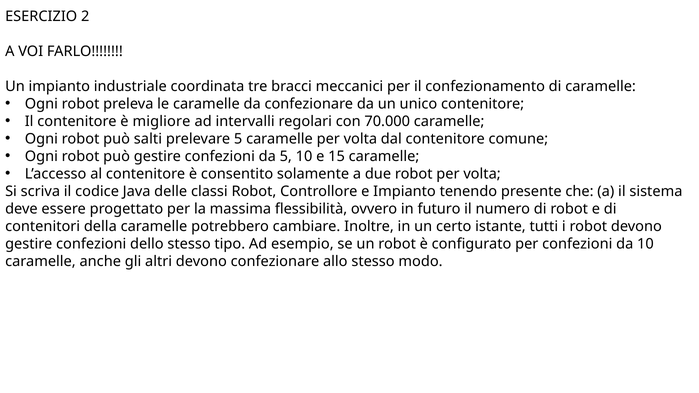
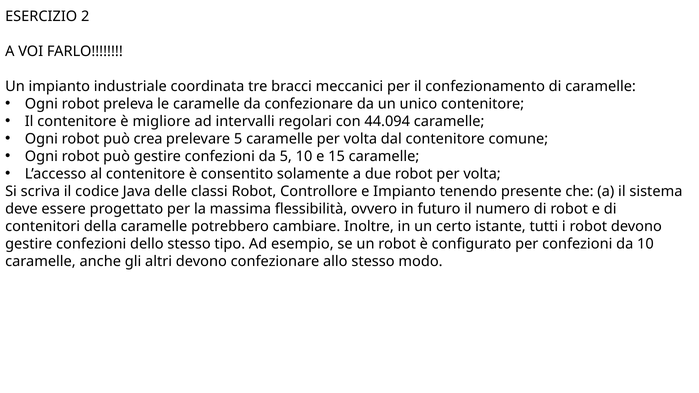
70.000: 70.000 -> 44.094
salti: salti -> crea
